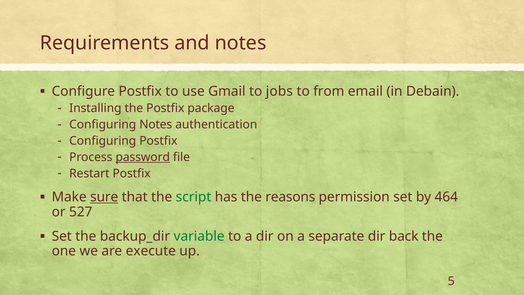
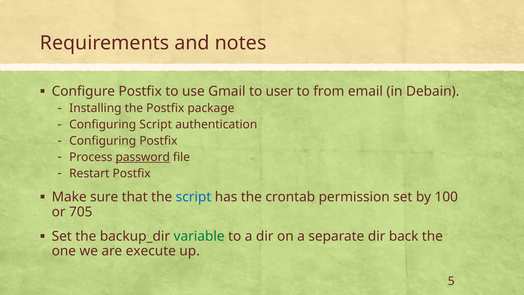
jobs: jobs -> user
Configuring Notes: Notes -> Script
sure underline: present -> none
script at (194, 197) colour: green -> blue
reasons: reasons -> crontab
464: 464 -> 100
527: 527 -> 705
